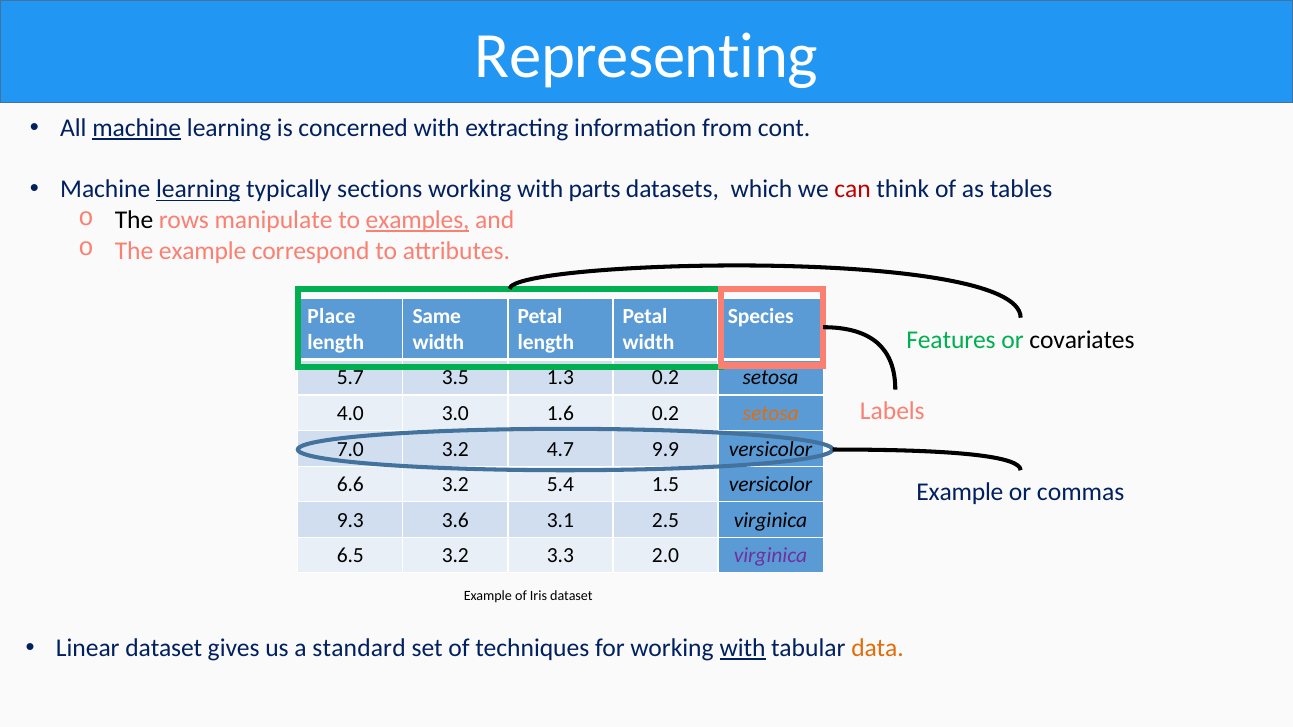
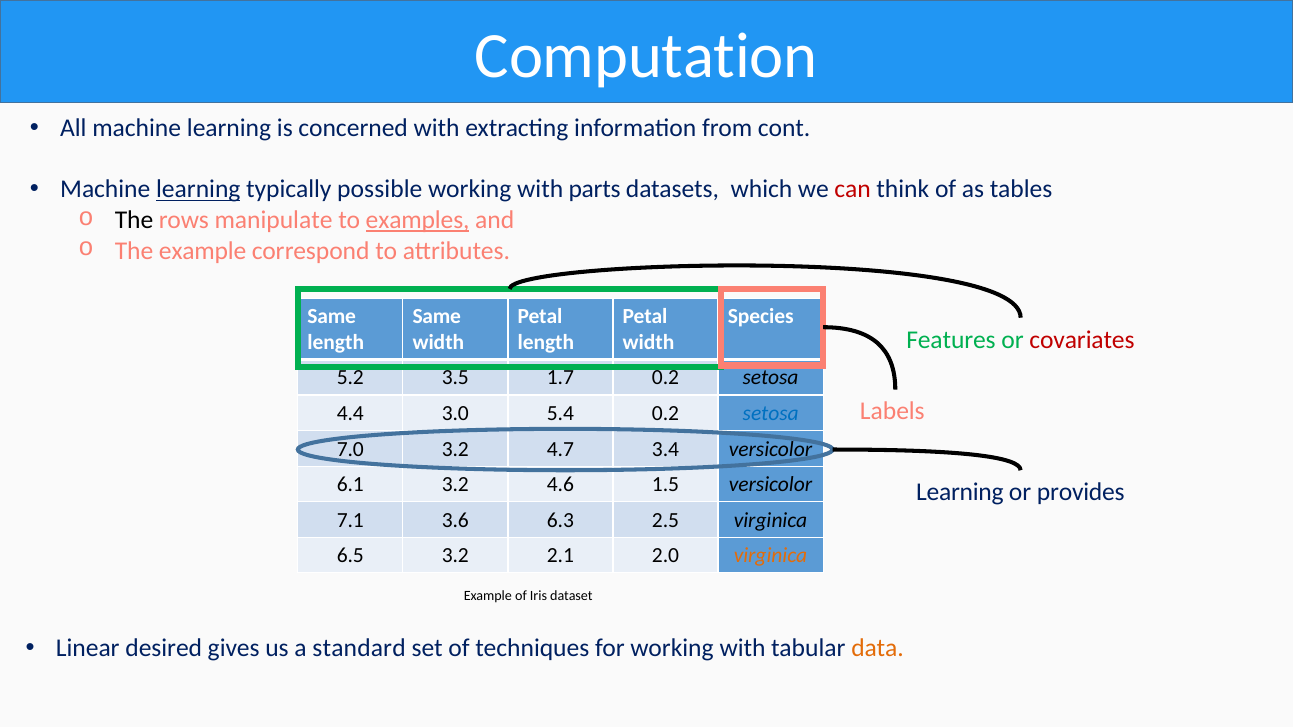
Representing: Representing -> Computation
machine at (137, 128) underline: present -> none
sections: sections -> possible
Place at (331, 316): Place -> Same
covariates colour: black -> red
5.7: 5.7 -> 5.2
1.3: 1.3 -> 1.7
4.0: 4.0 -> 4.4
1.6: 1.6 -> 5.4
setosa at (771, 414) colour: orange -> blue
9.9: 9.9 -> 3.4
6.6: 6.6 -> 6.1
5.4: 5.4 -> 4.6
Example at (960, 492): Example -> Learning
commas: commas -> provides
9.3: 9.3 -> 7.1
3.1: 3.1 -> 6.3
3.3: 3.3 -> 2.1
virginica at (771, 556) colour: purple -> orange
Linear dataset: dataset -> desired
with at (743, 648) underline: present -> none
